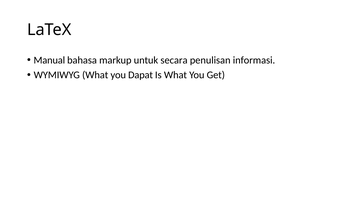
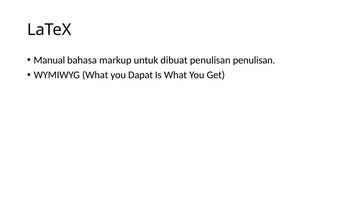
secara: secara -> dibuat
penulisan informasi: informasi -> penulisan
